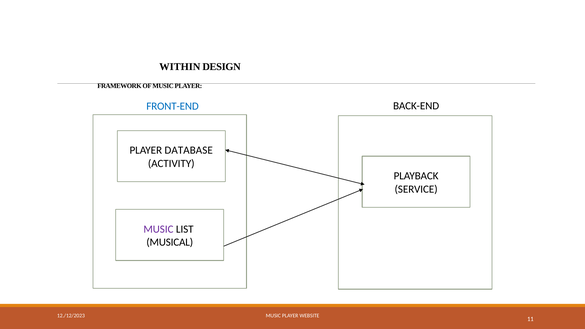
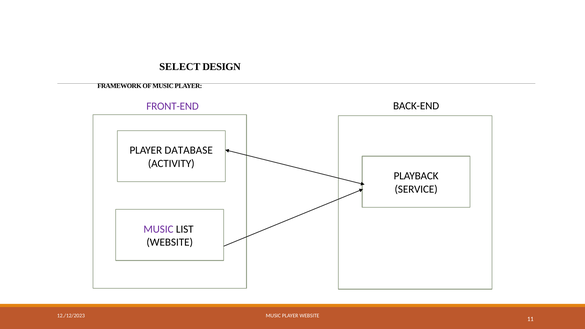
WITHIN: WITHIN -> SELECT
FRONT-END colour: blue -> purple
MUSICAL at (170, 242): MUSICAL -> WEBSITE
